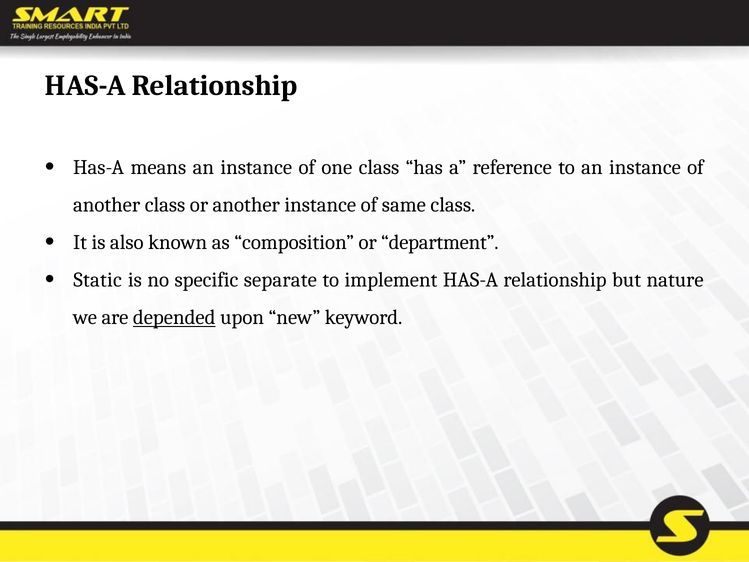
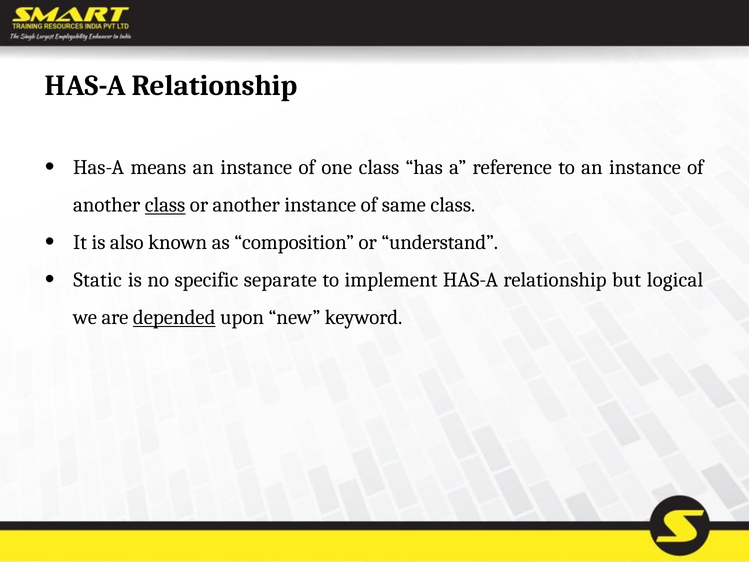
class at (165, 205) underline: none -> present
department: department -> understand
nature: nature -> logical
